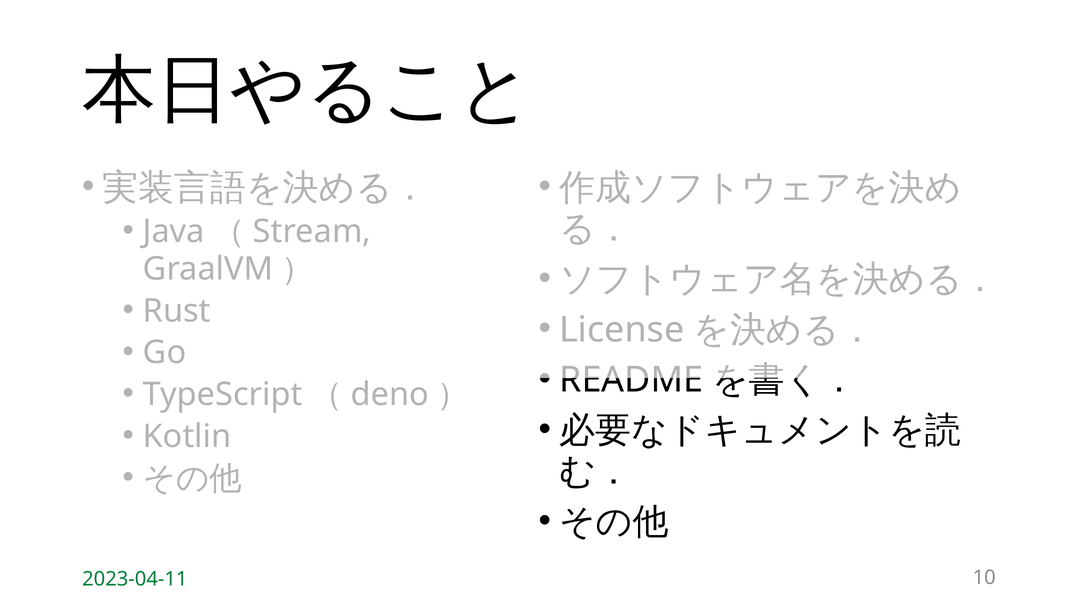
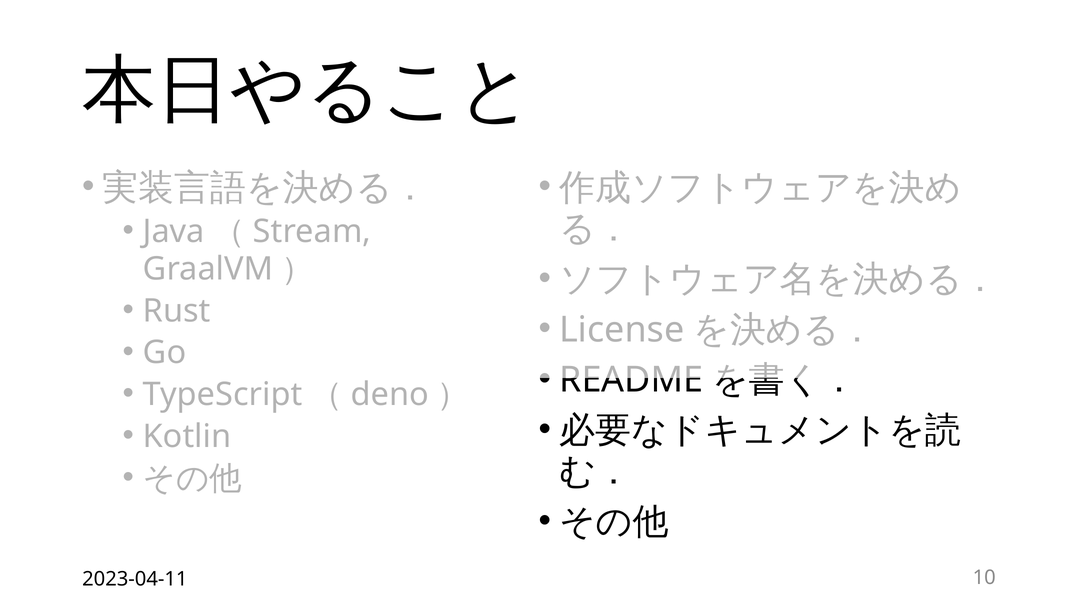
2023-04-11 colour: green -> black
